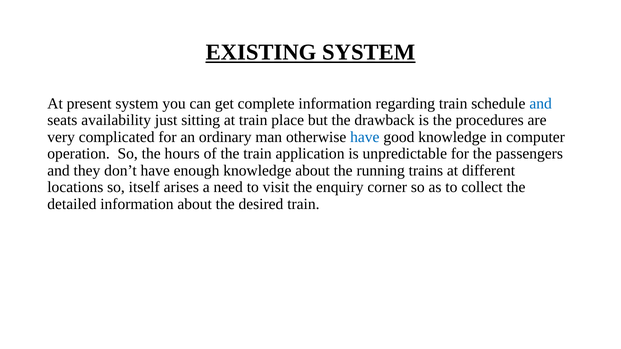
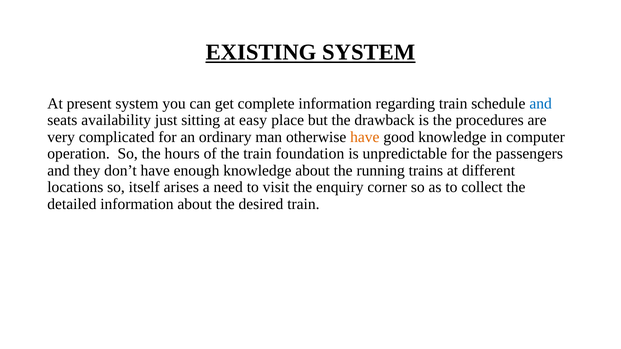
at train: train -> easy
have at (365, 137) colour: blue -> orange
application: application -> foundation
